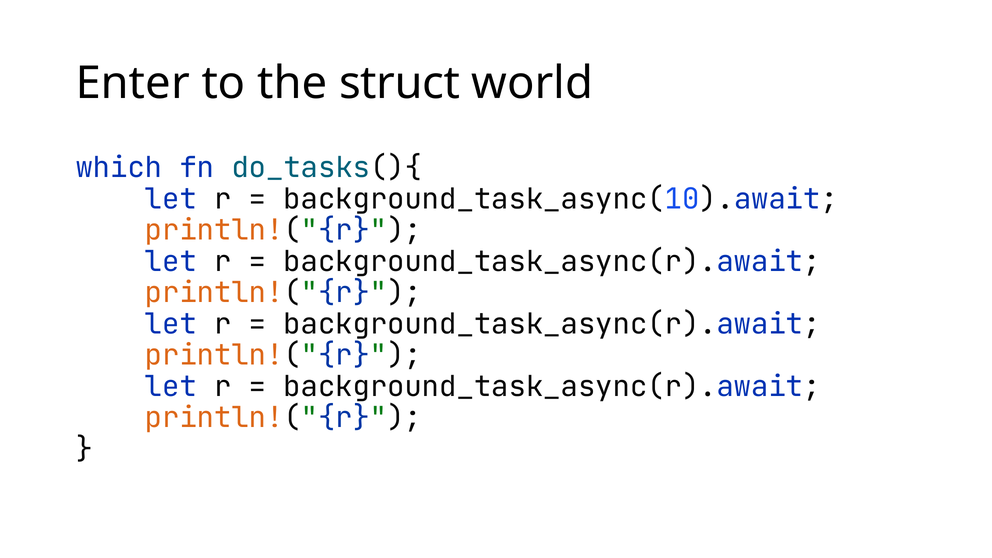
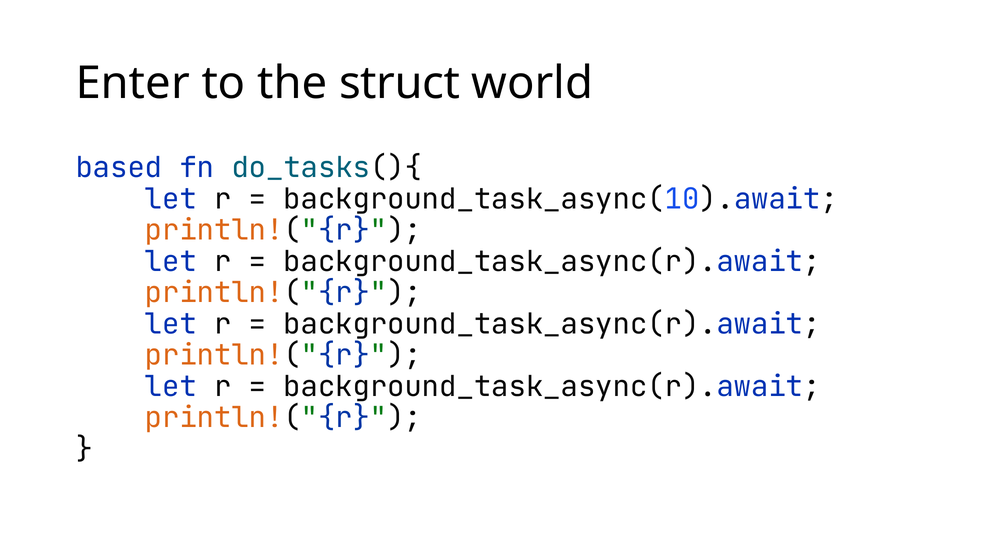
which: which -> based
